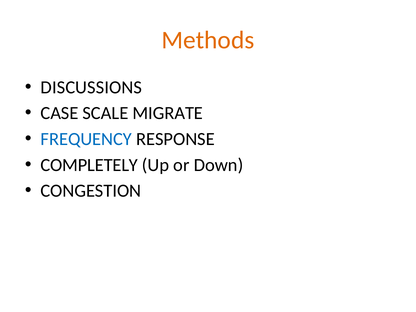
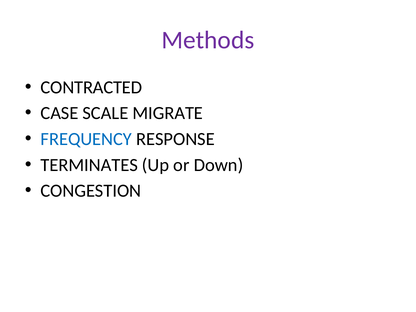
Methods colour: orange -> purple
DISCUSSIONS: DISCUSSIONS -> CONTRACTED
COMPLETELY: COMPLETELY -> TERMINATES
